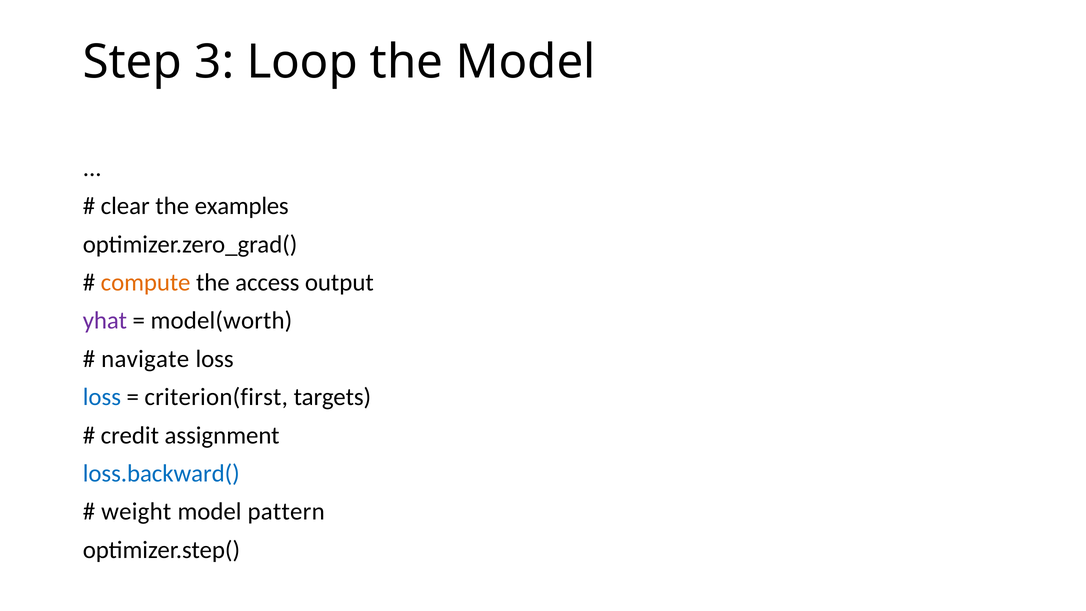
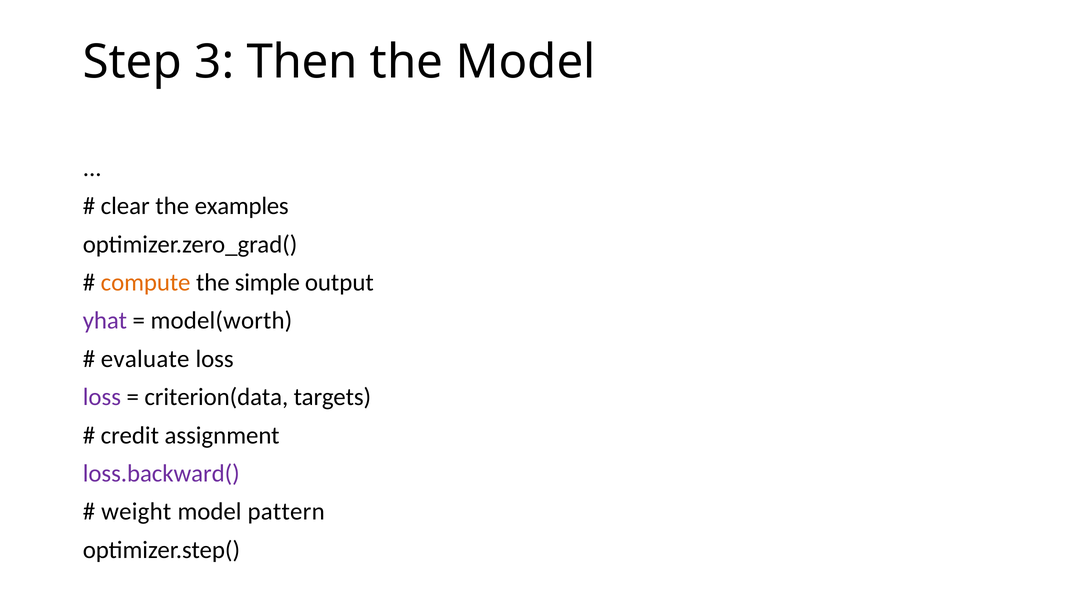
Loop: Loop -> Then
access: access -> simple
navigate: navigate -> evaluate
loss at (102, 397) colour: blue -> purple
criterion(first: criterion(first -> criterion(data
loss.backward( colour: blue -> purple
